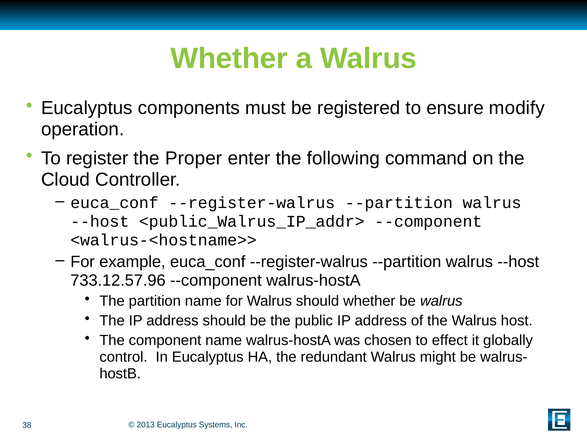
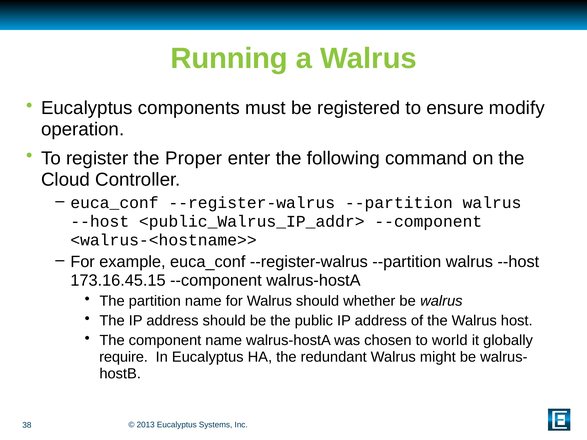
Whether at (229, 58): Whether -> Running
733.12.57.96: 733.12.57.96 -> 173.16.45.15
effect: effect -> world
control: control -> require
